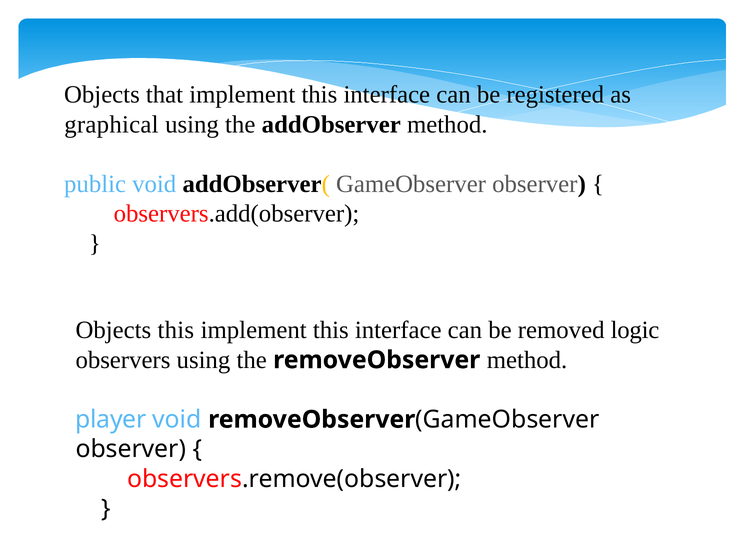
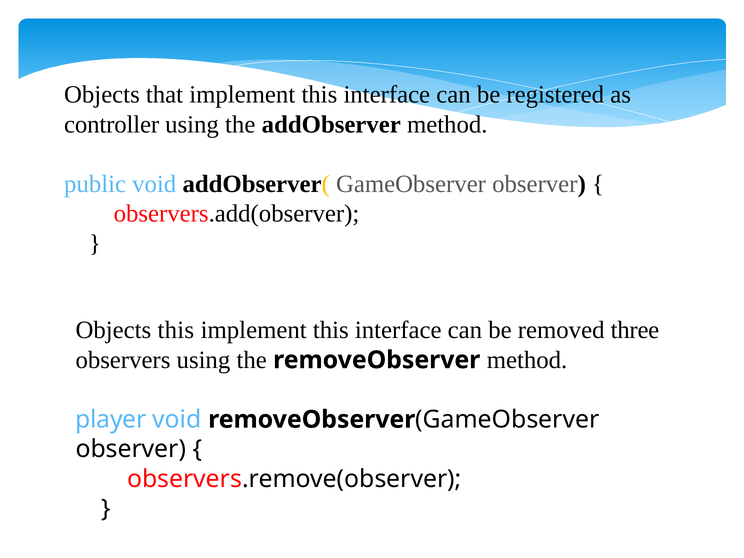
graphical: graphical -> controller
logic: logic -> three
